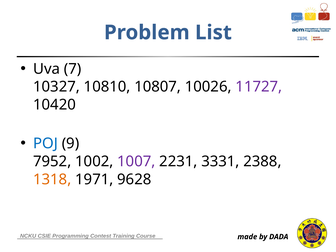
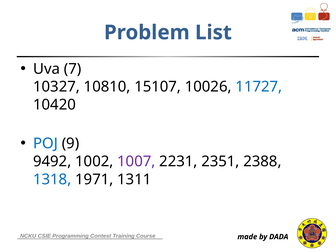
10807: 10807 -> 15107
11727 colour: purple -> blue
7952: 7952 -> 9492
3331: 3331 -> 2351
1318 colour: orange -> blue
9628: 9628 -> 1311
